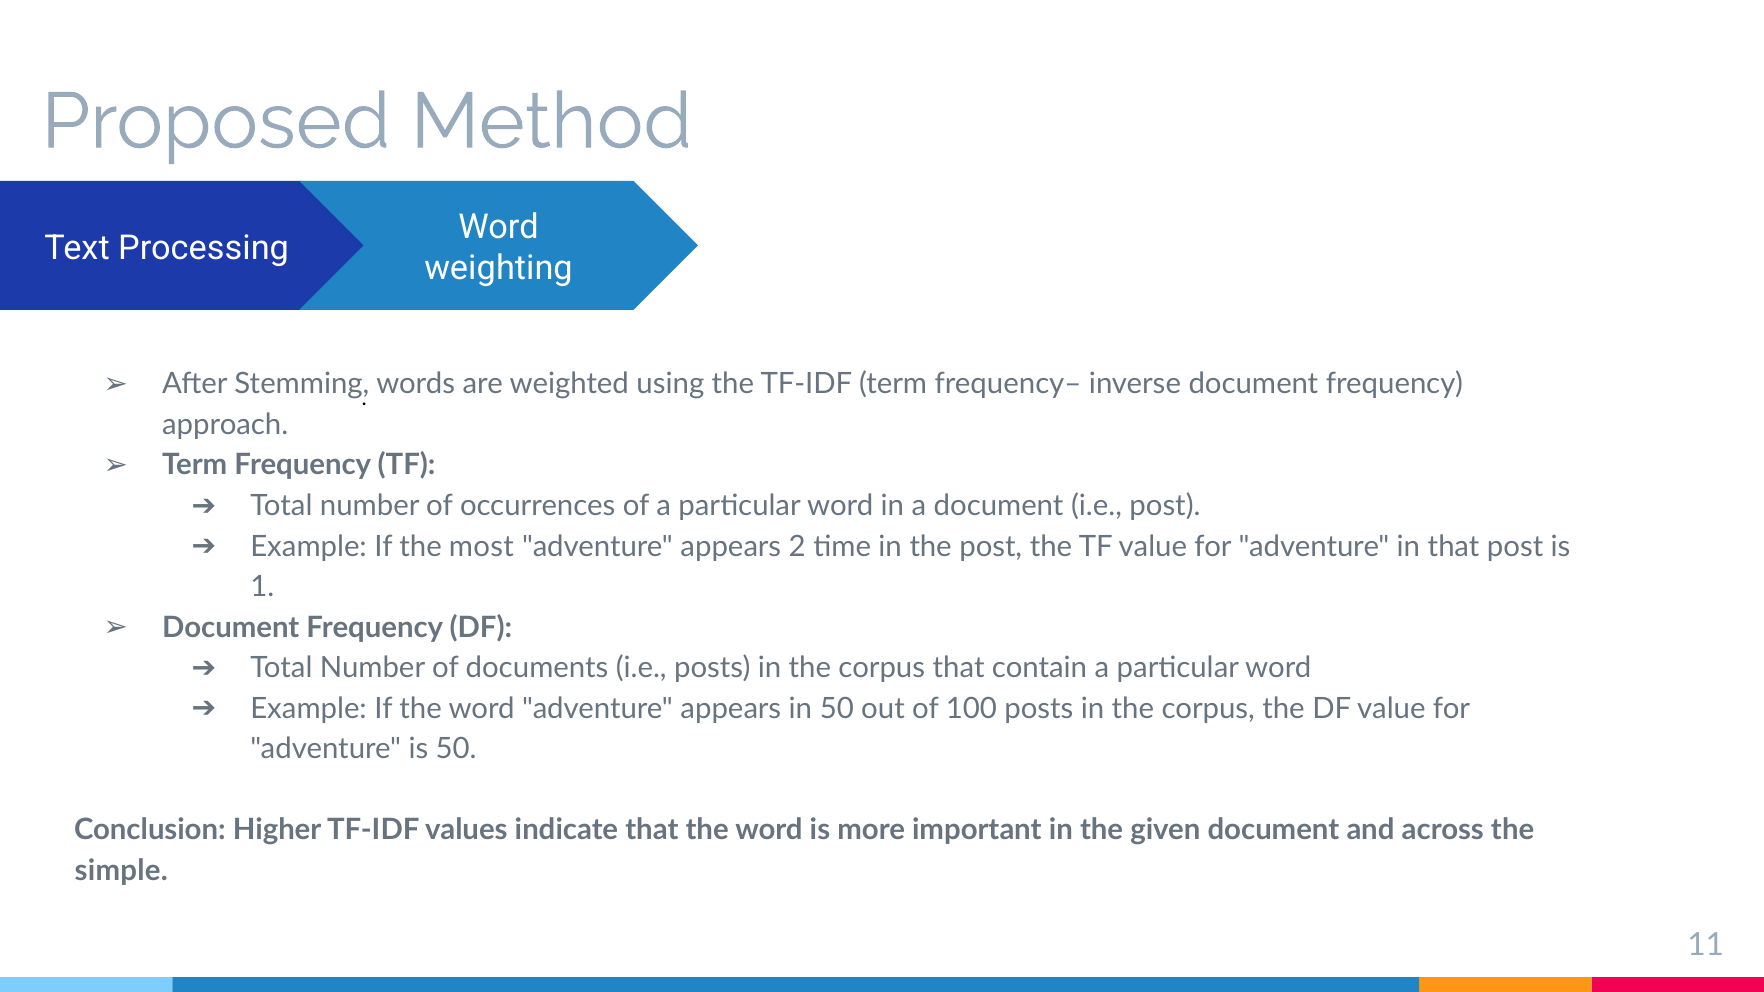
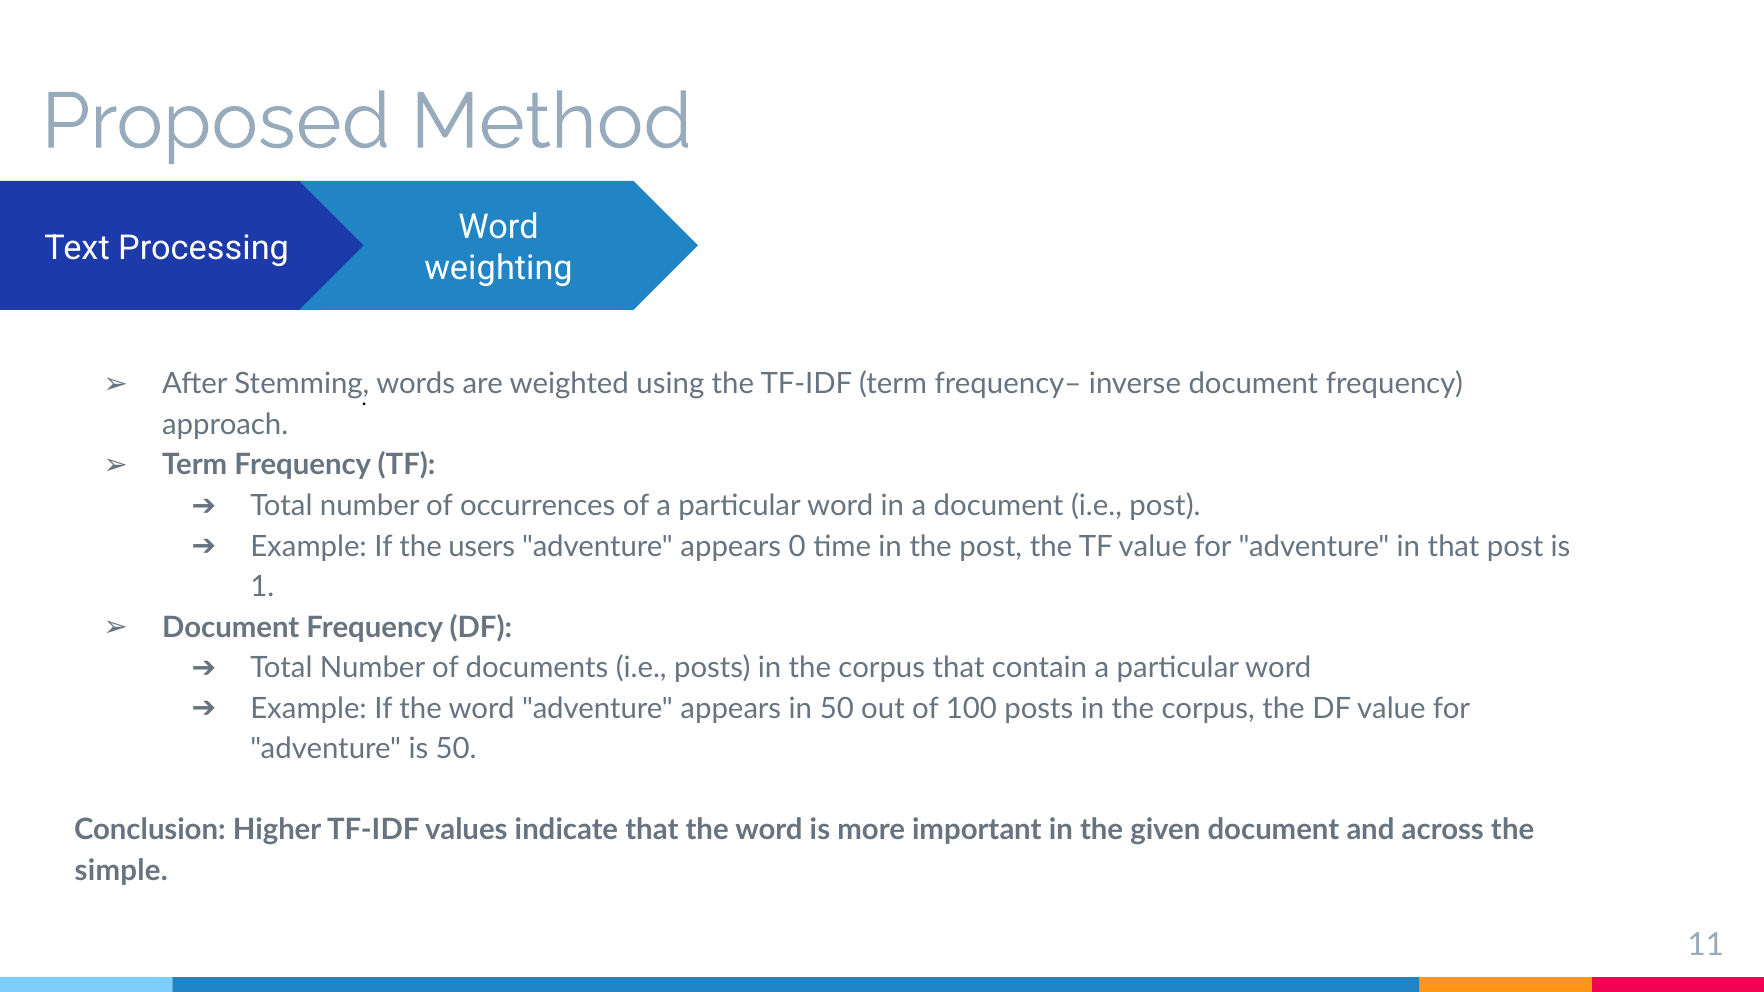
most: most -> users
2: 2 -> 0
